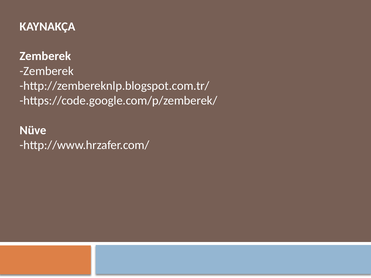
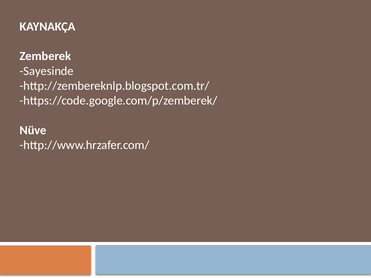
Zemberek at (47, 71): Zemberek -> Sayesinde
